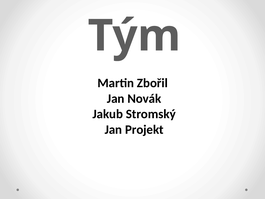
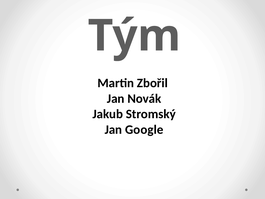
Projekt: Projekt -> Google
